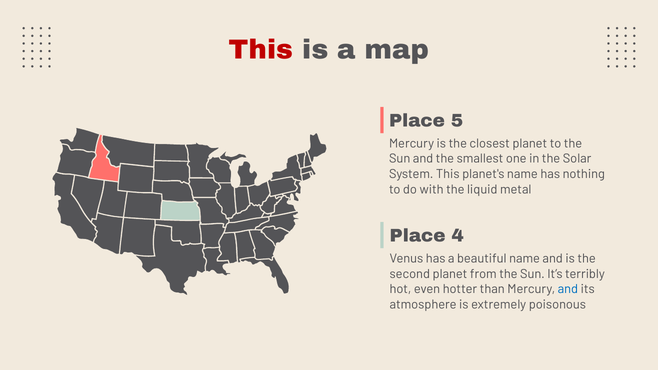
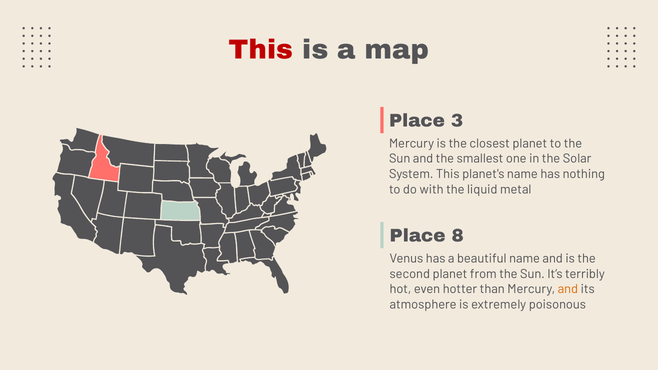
5: 5 -> 3
4: 4 -> 8
and at (568, 289) colour: blue -> orange
